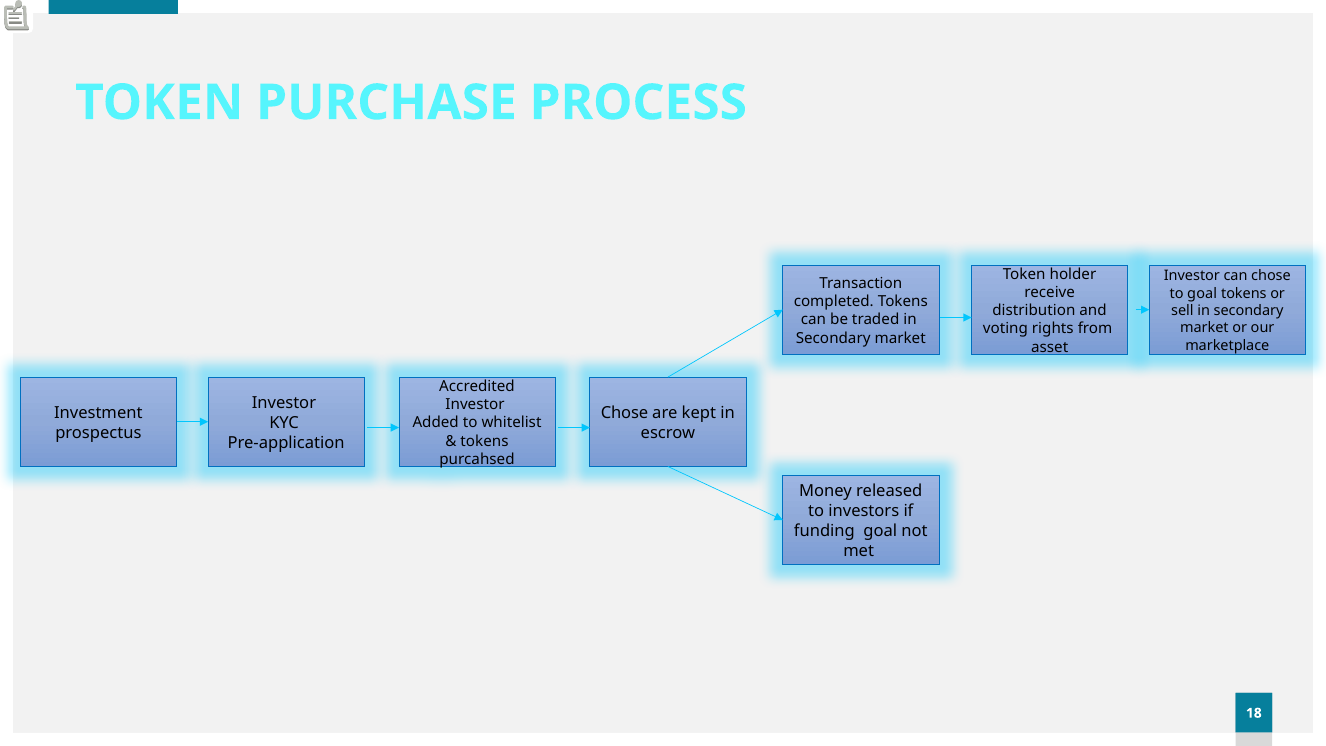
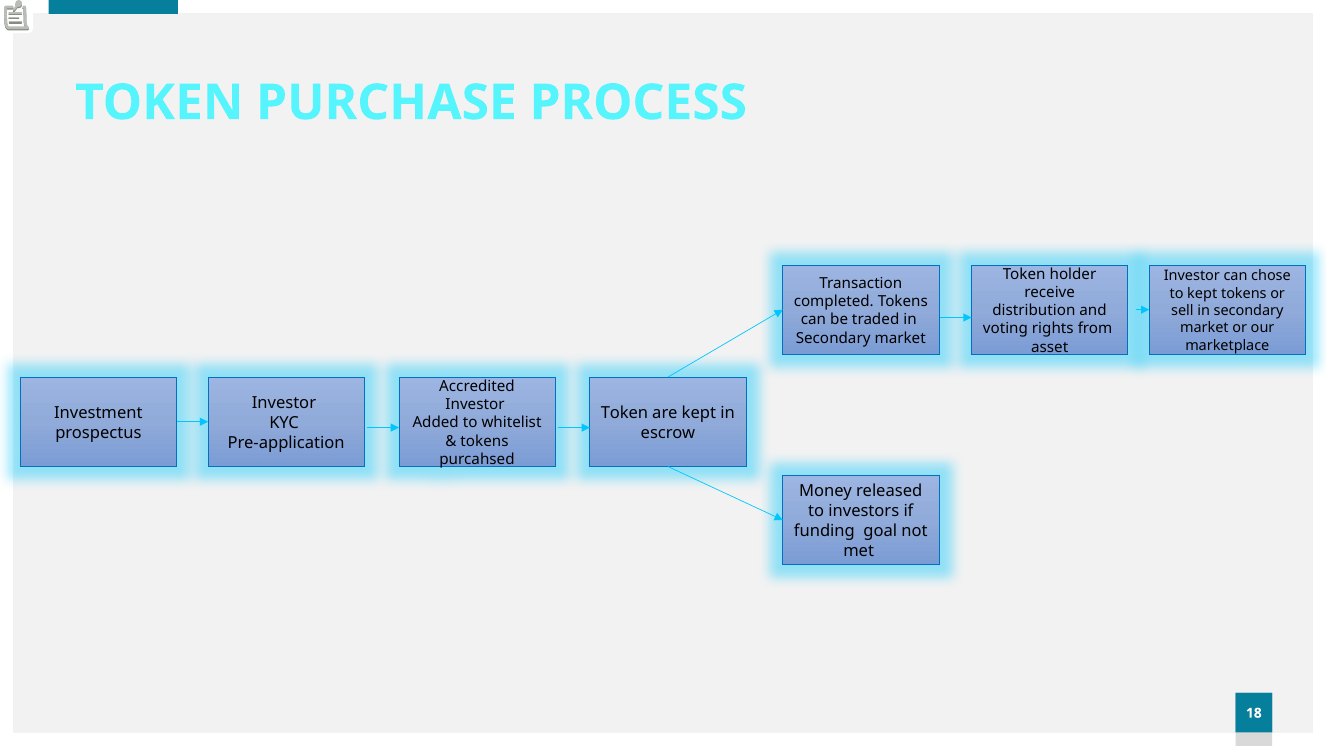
to goal: goal -> kept
Chose at (625, 413): Chose -> Token
